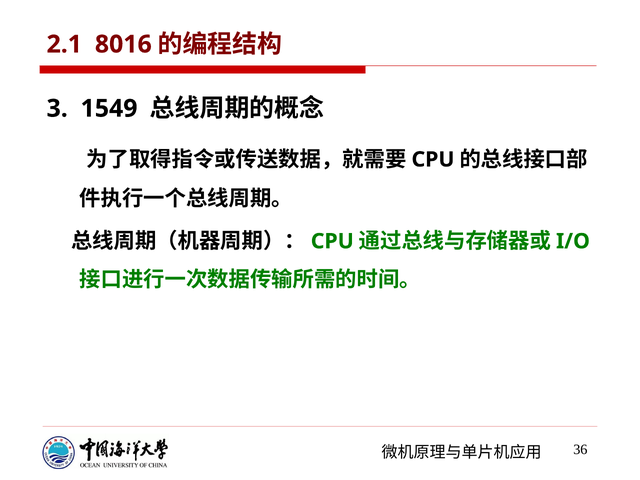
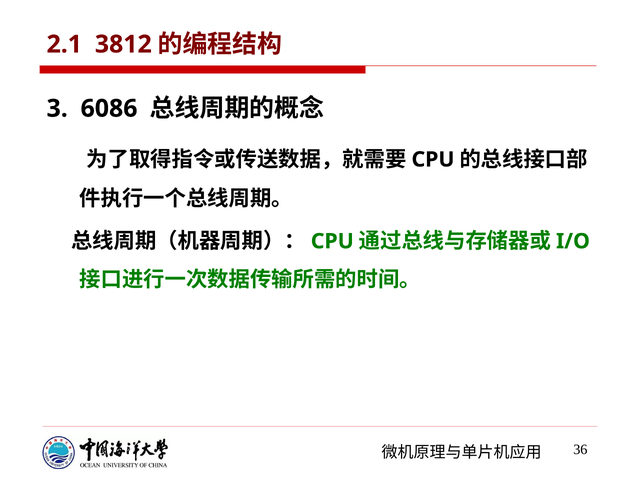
8016: 8016 -> 3812
1549: 1549 -> 6086
